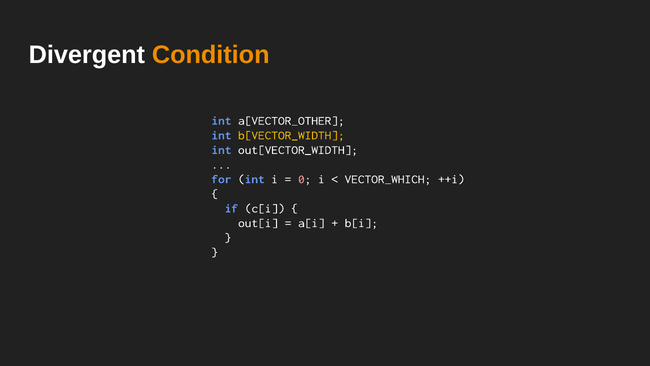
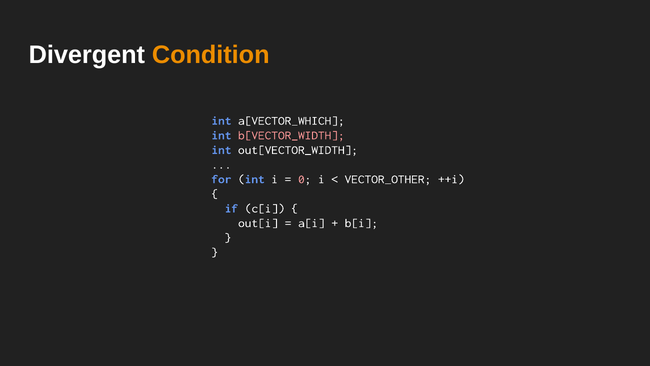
a[VECTOR_OTHER: a[VECTOR_OTHER -> a[VECTOR_WHICH
b[VECTOR_WIDTH colour: yellow -> pink
VECTOR_WHICH: VECTOR_WHICH -> VECTOR_OTHER
